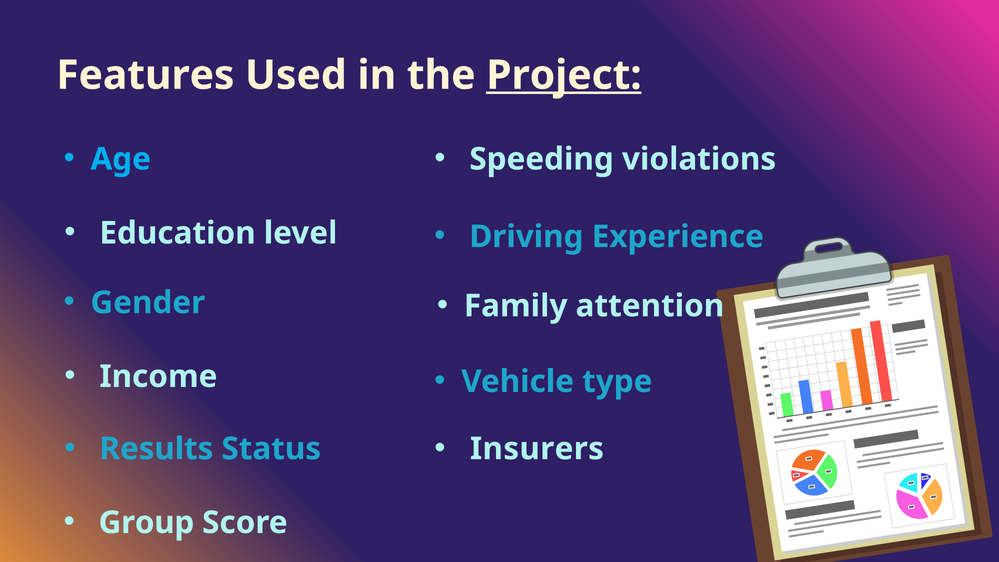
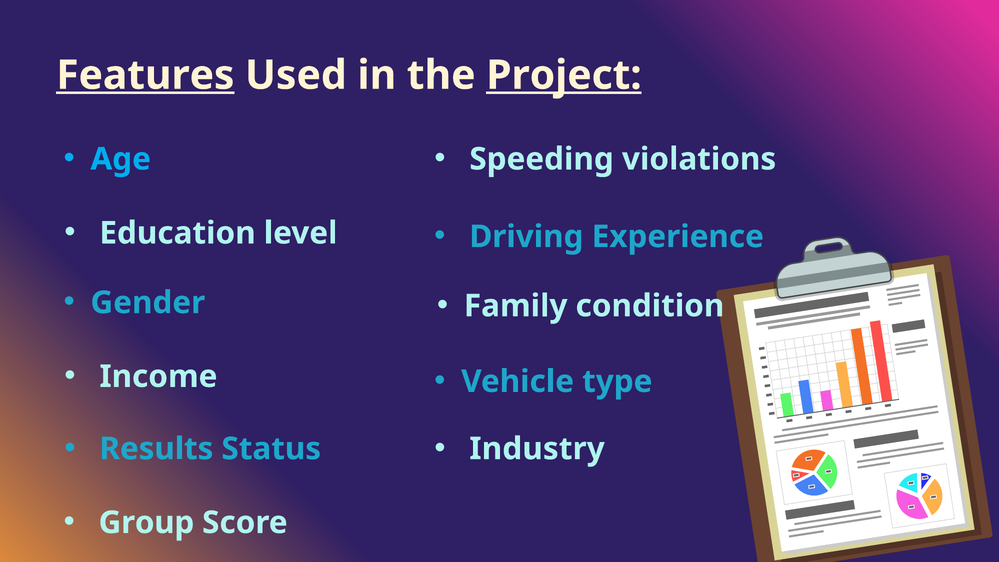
Features underline: none -> present
attention: attention -> condition
Insurers: Insurers -> Industry
